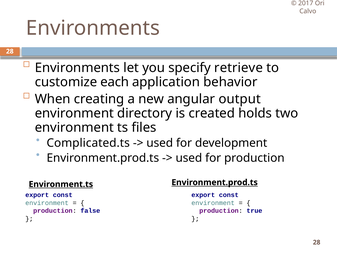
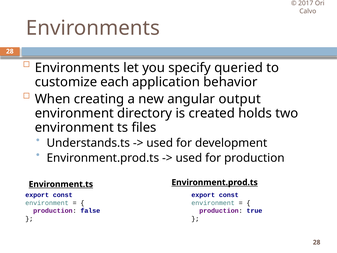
retrieve: retrieve -> queried
Complicated.ts: Complicated.ts -> Understands.ts
